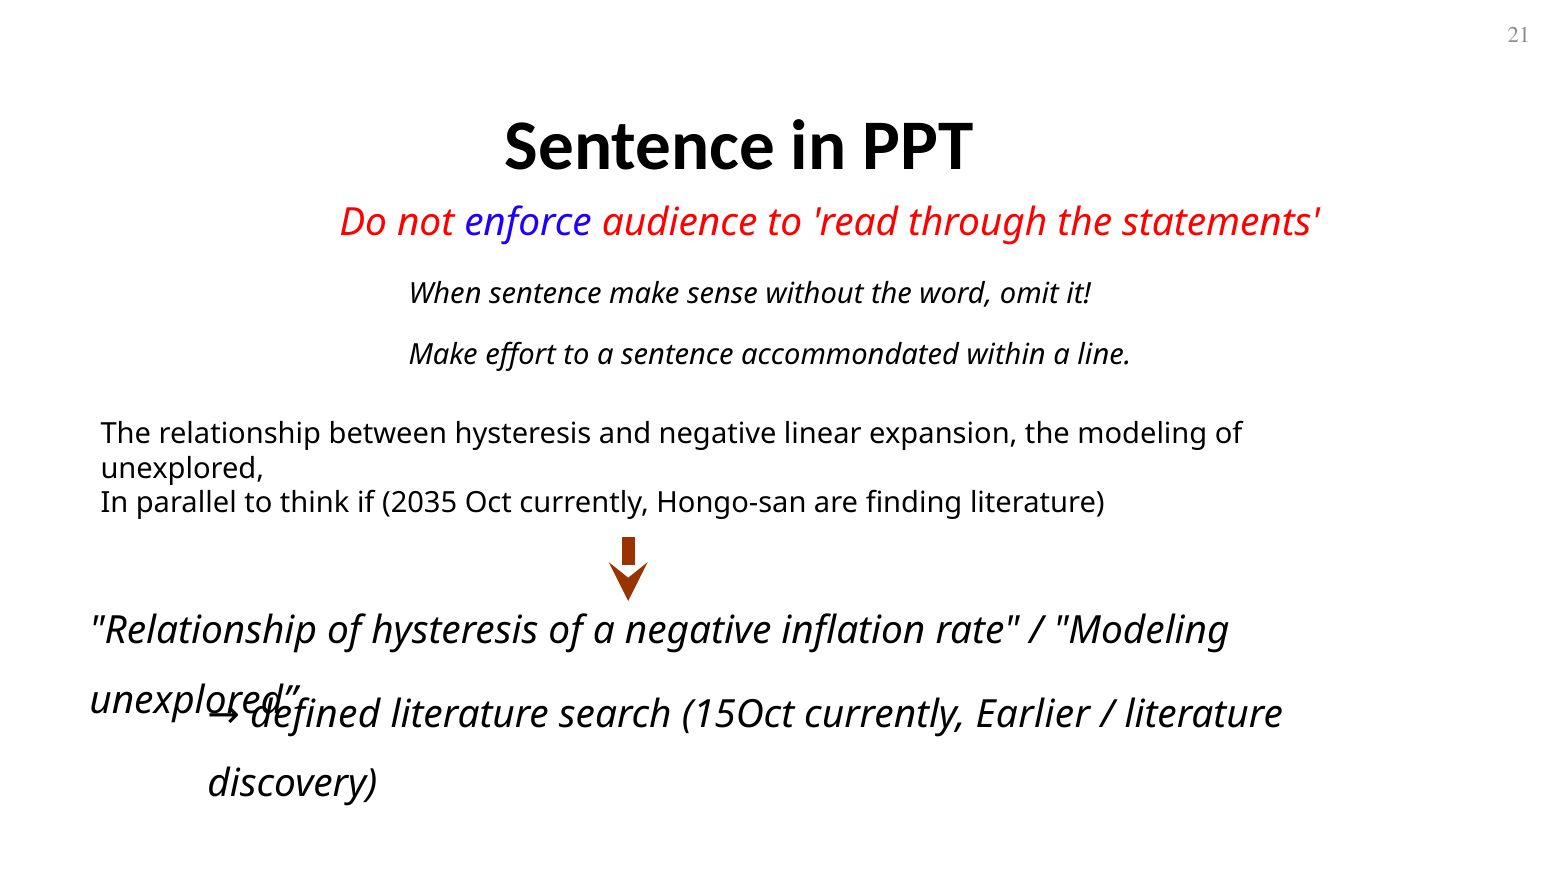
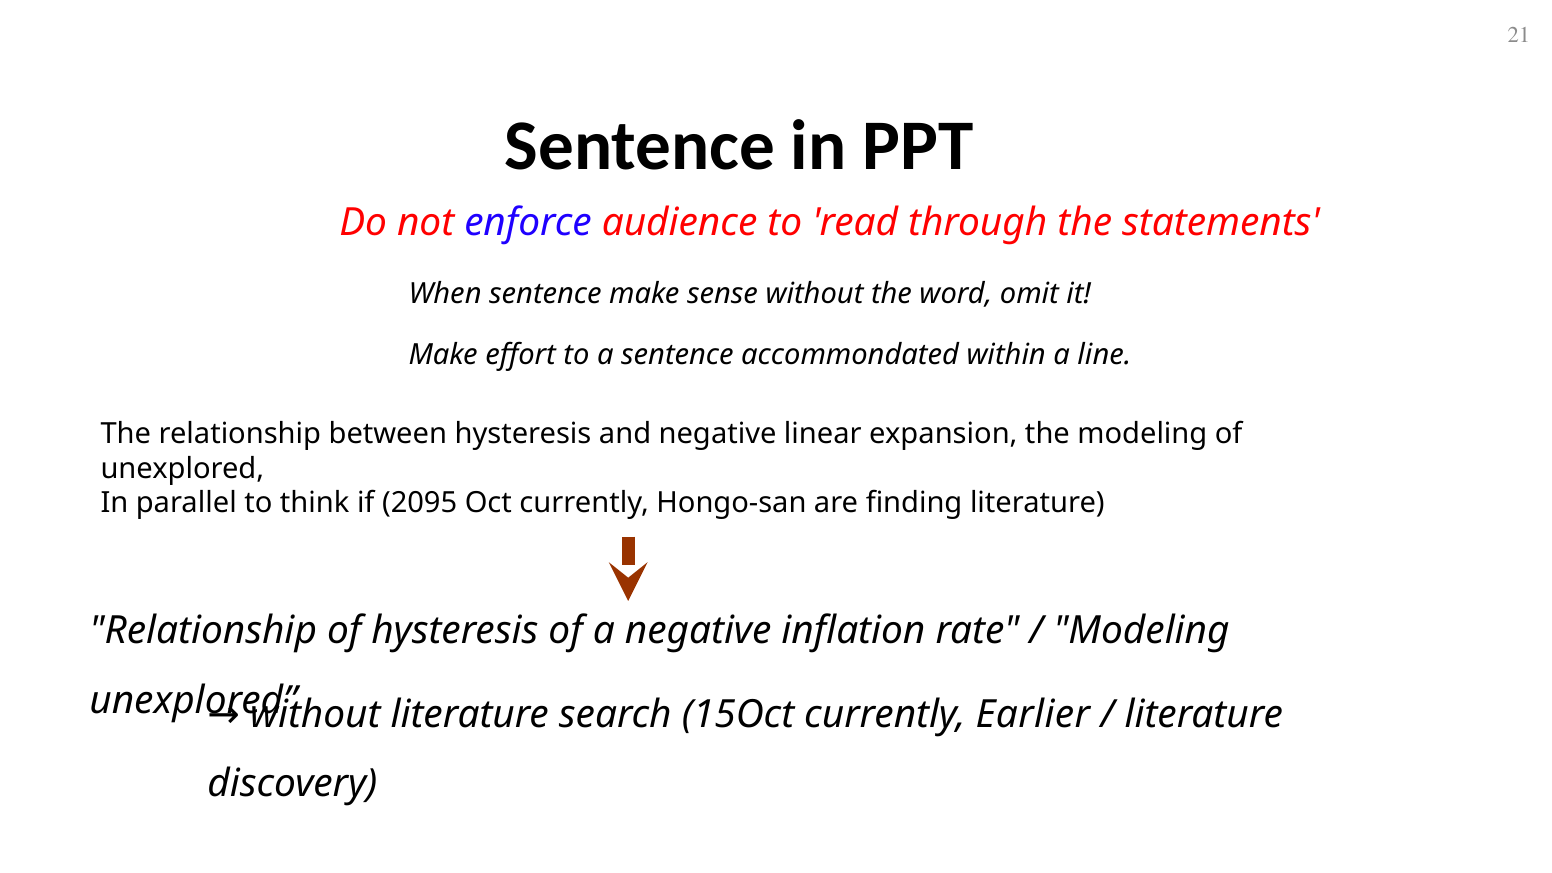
2035: 2035 -> 2095
defined at (315, 714): defined -> without
